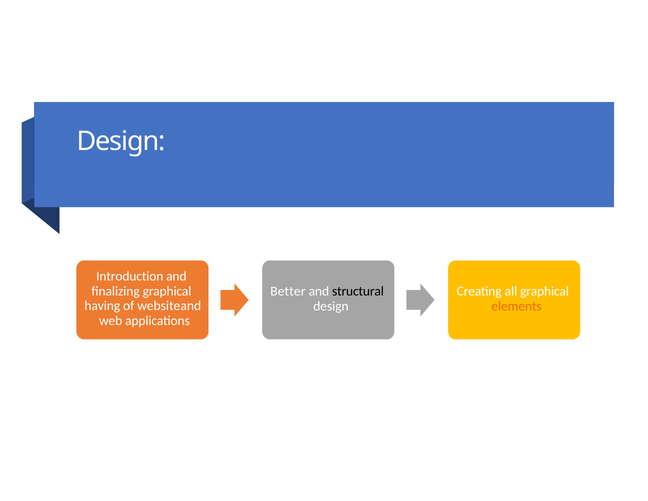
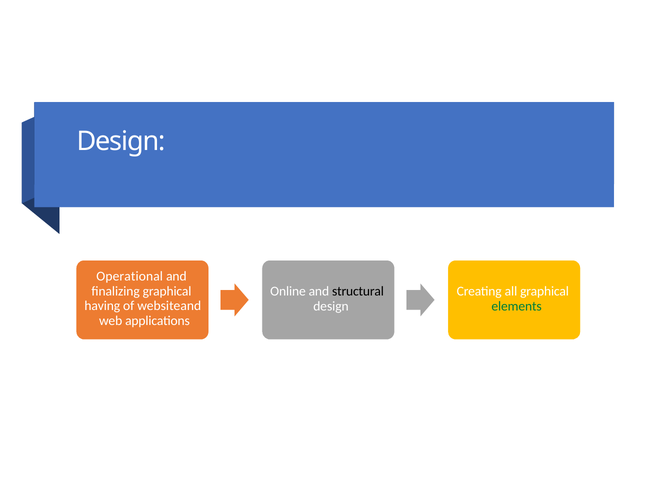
Introduction: Introduction -> Operational
Better: Better -> Online
elements colour: orange -> green
